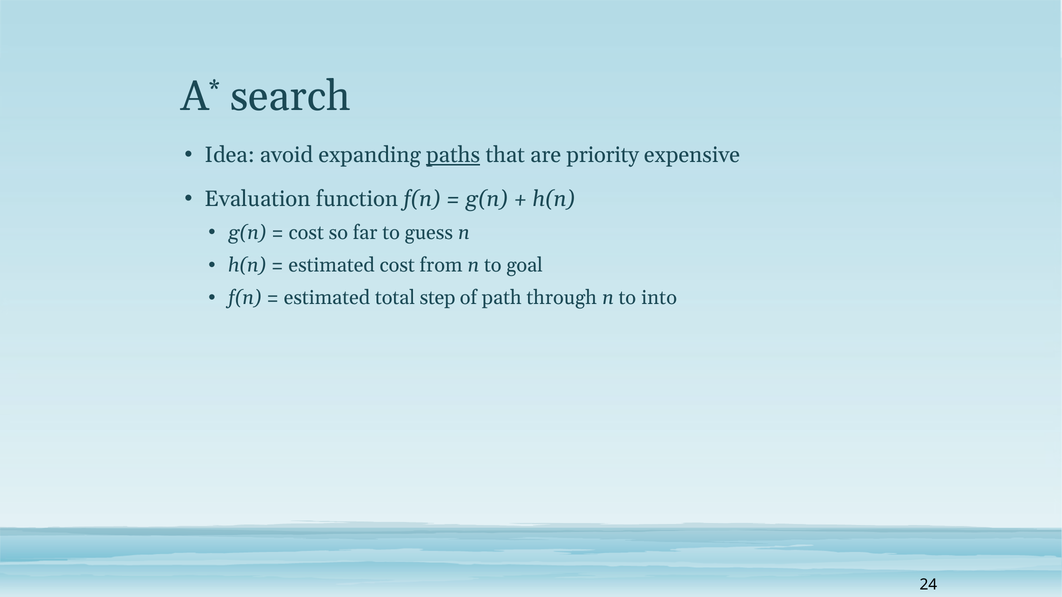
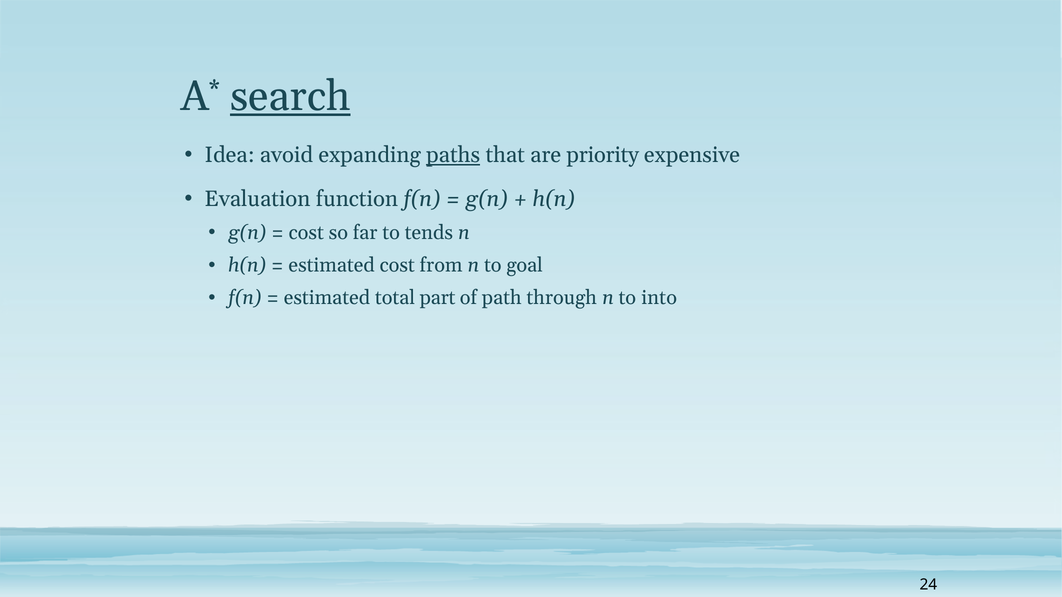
search underline: none -> present
guess: guess -> tends
step: step -> part
